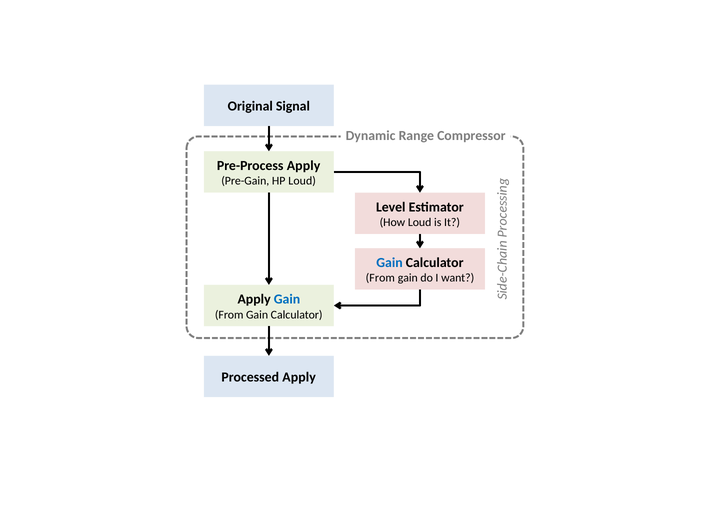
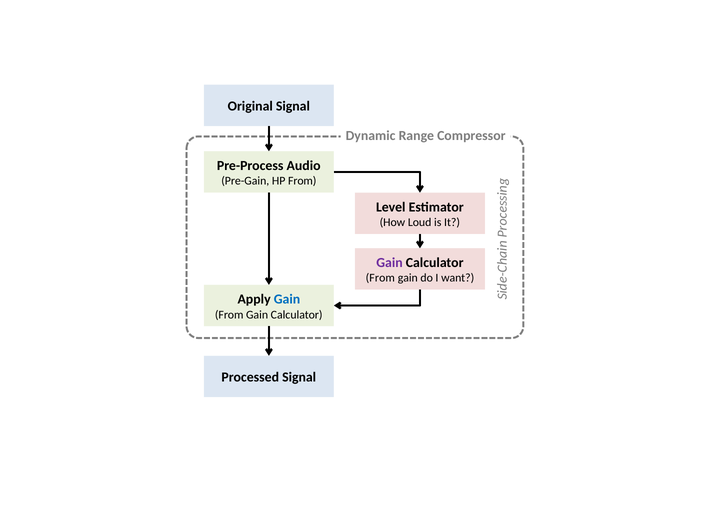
Pre-Process Apply: Apply -> Audio
HP Loud: Loud -> From
Gain at (389, 263) colour: blue -> purple
Processed Apply: Apply -> Signal
